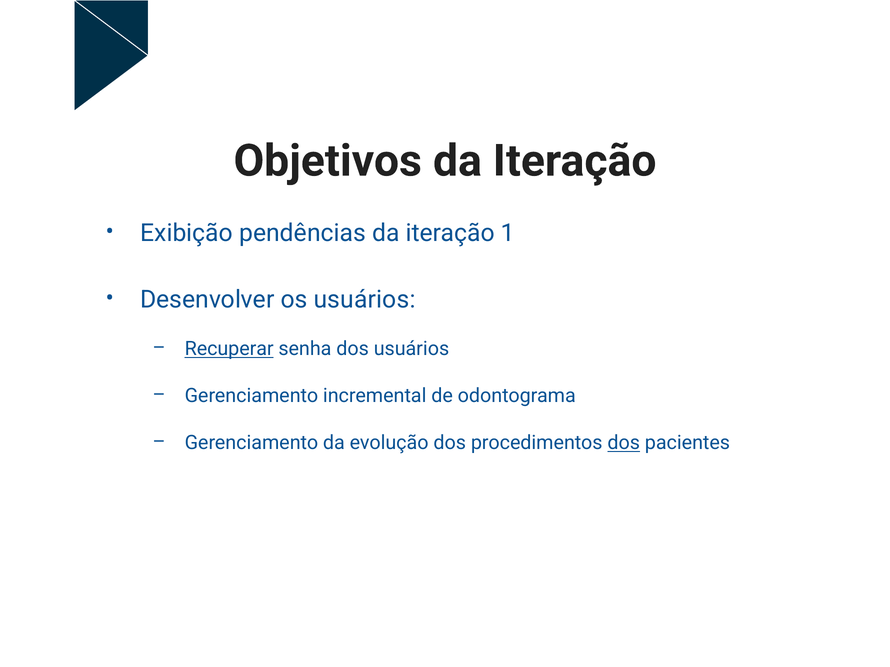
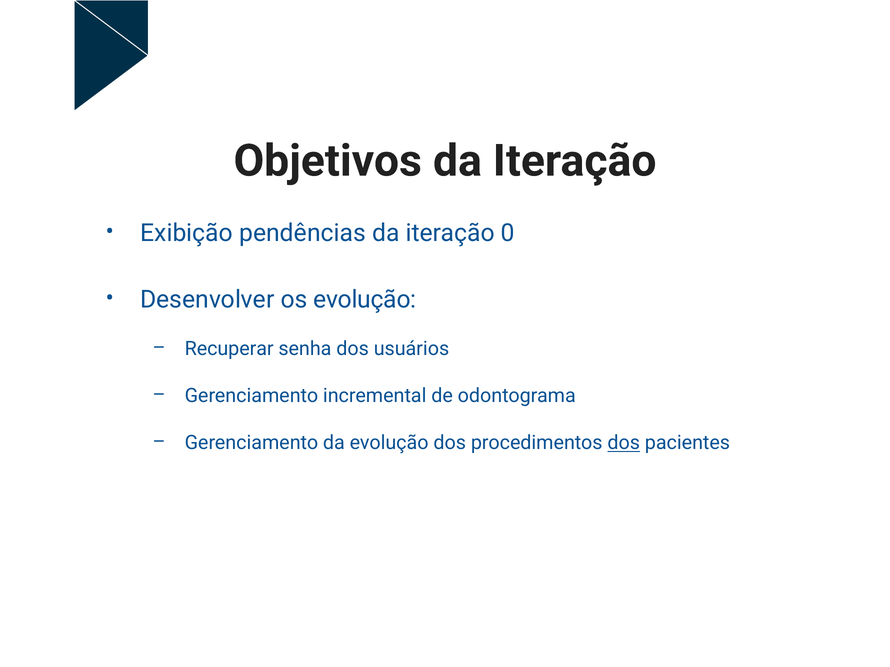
1: 1 -> 0
os usuários: usuários -> evolução
Recuperar underline: present -> none
